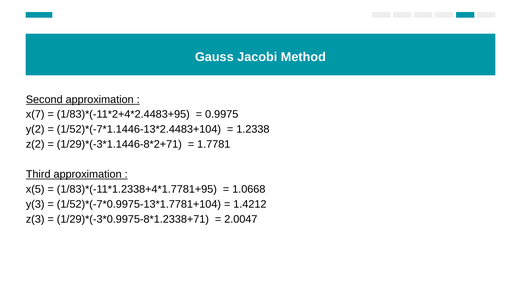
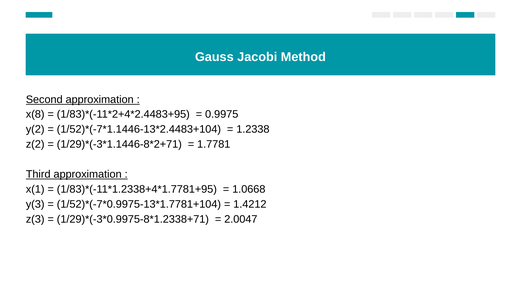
x(7: x(7 -> x(8
x(5: x(5 -> x(1
